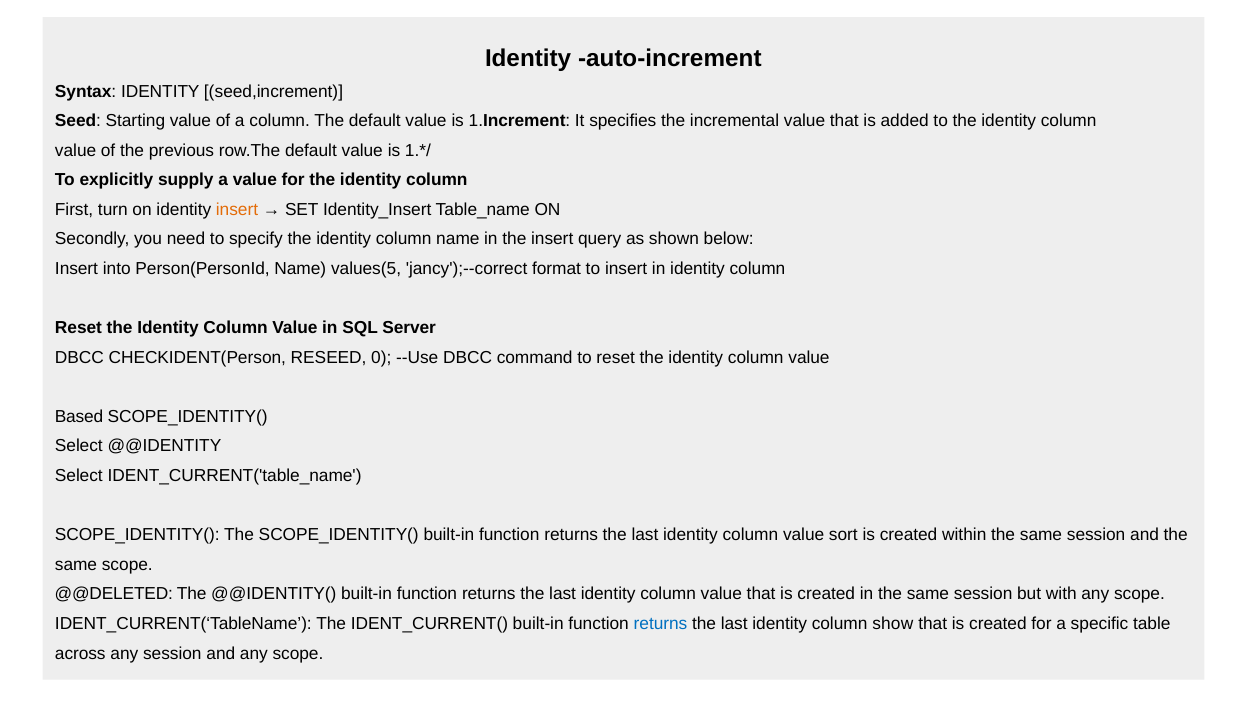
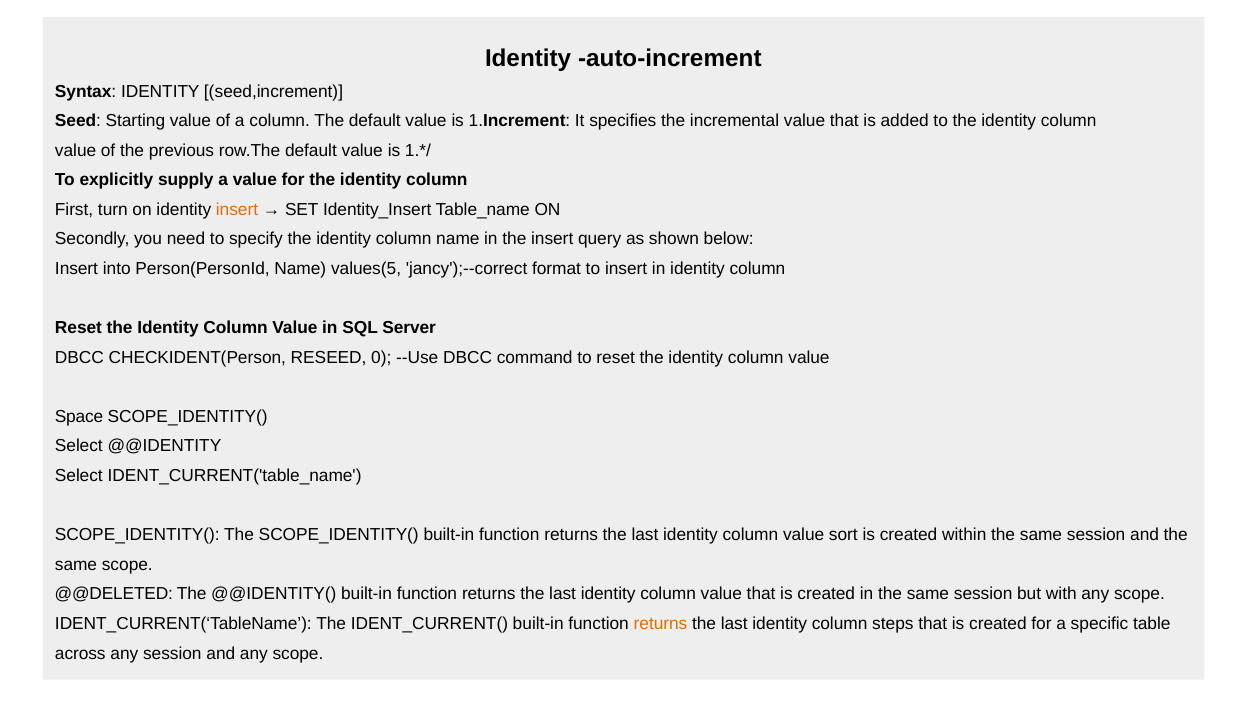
Based: Based -> Space
returns at (661, 623) colour: blue -> orange
show: show -> steps
